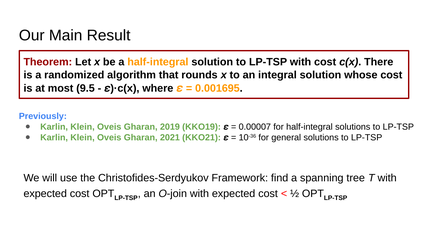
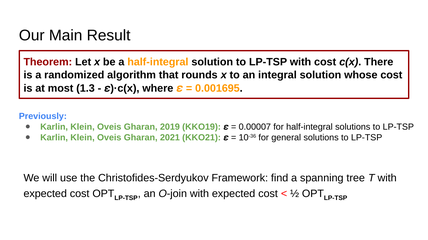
9.5: 9.5 -> 1.3
